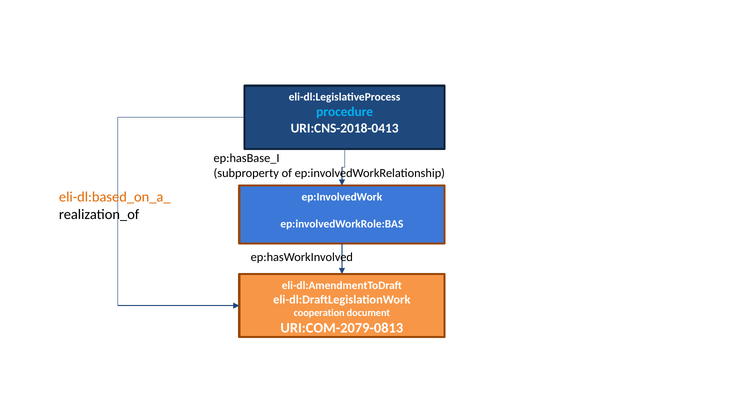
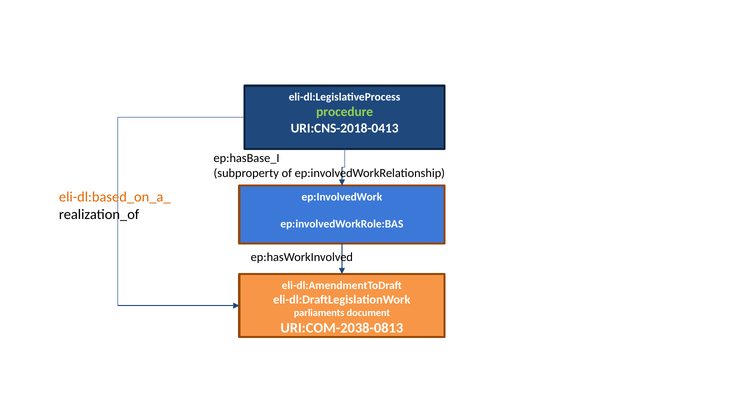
procedure colour: light blue -> light green
cooperation: cooperation -> parliaments
URI:COM-2079-0813: URI:COM-2079-0813 -> URI:COM-2038-0813
